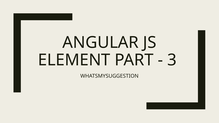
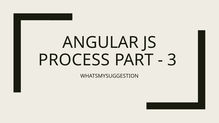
ELEMENT: ELEMENT -> PROCESS
